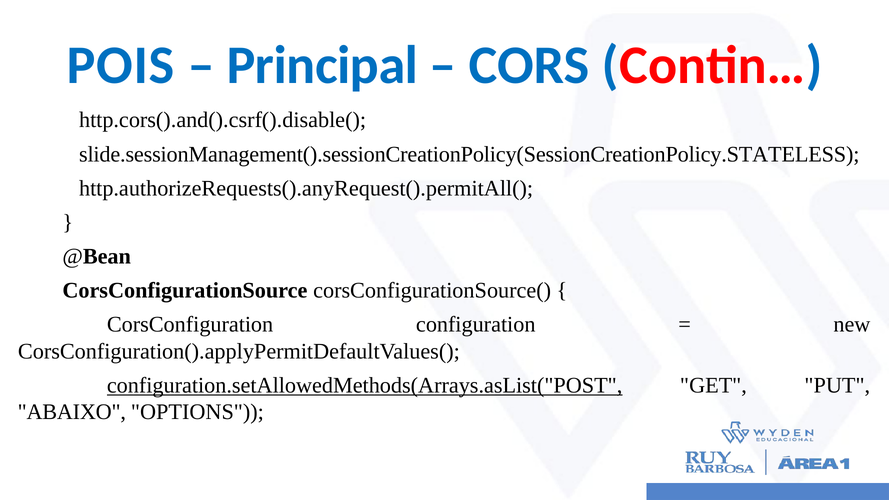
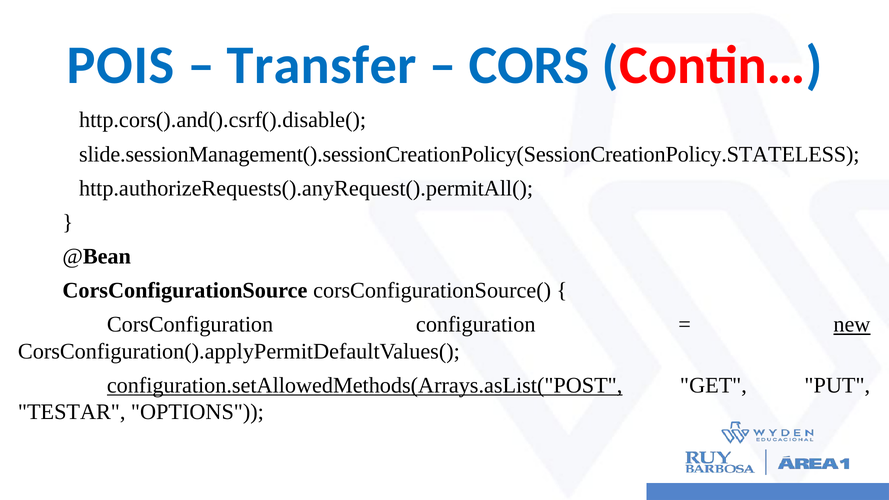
Principal: Principal -> Transfer
new underline: none -> present
ABAIXO: ABAIXO -> TESTAR
